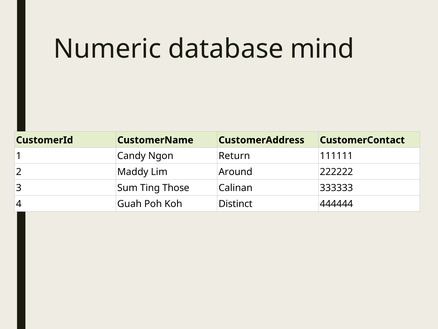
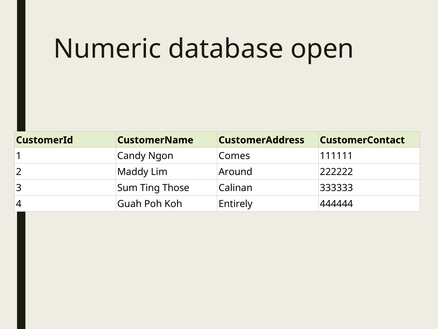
mind: mind -> open
Return: Return -> Comes
Distinct: Distinct -> Entirely
